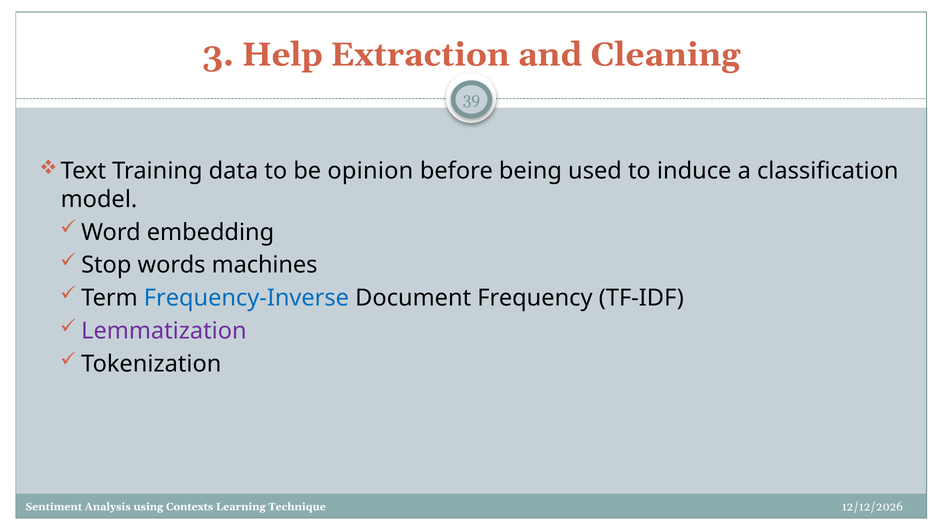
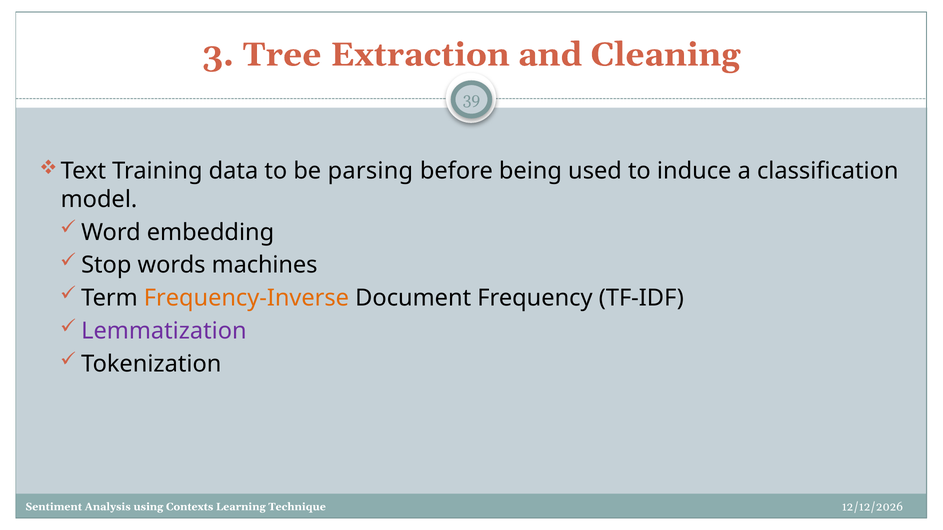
Help: Help -> Tree
opinion: opinion -> parsing
Frequency-Inverse colour: blue -> orange
